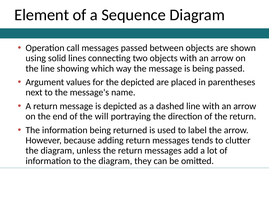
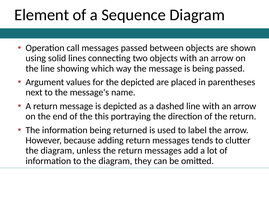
will: will -> this
